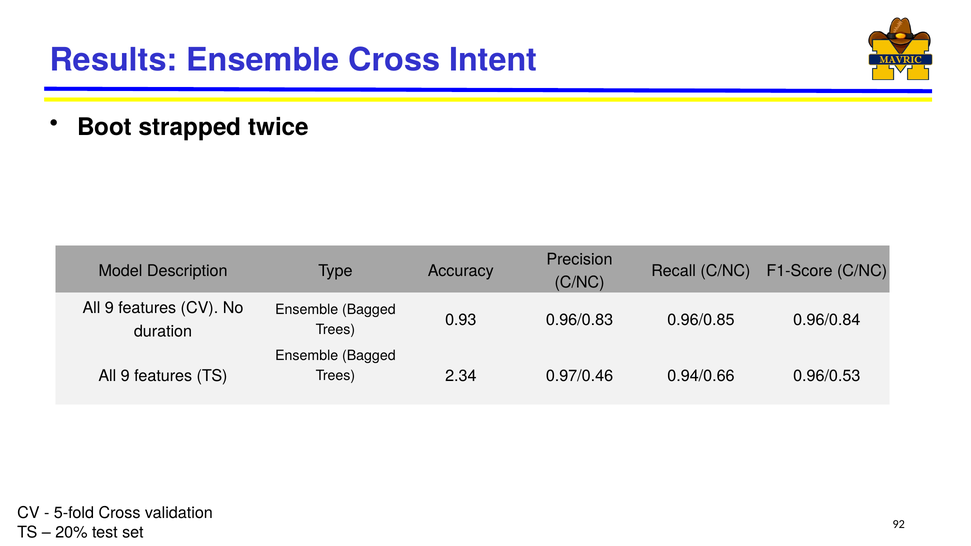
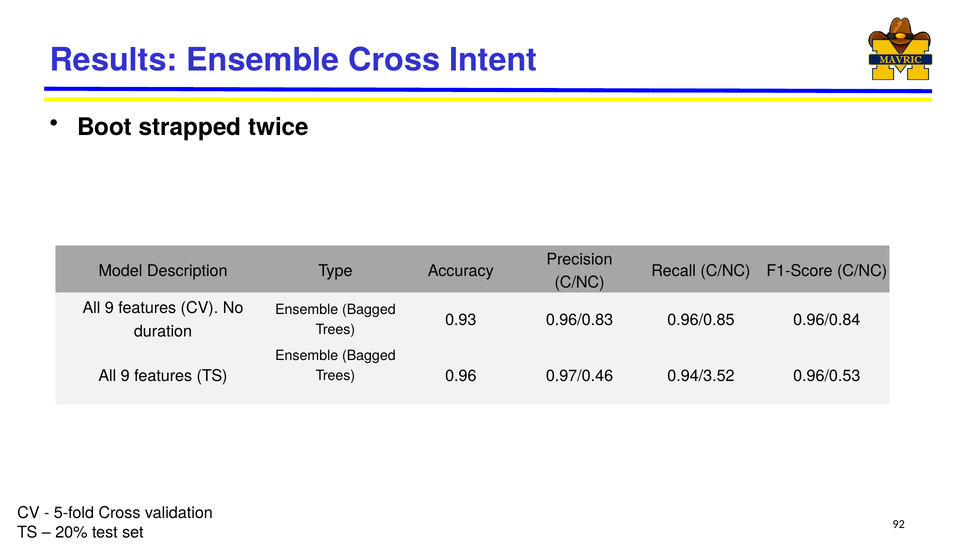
2.34: 2.34 -> 0.96
0.94/0.66: 0.94/0.66 -> 0.94/3.52
